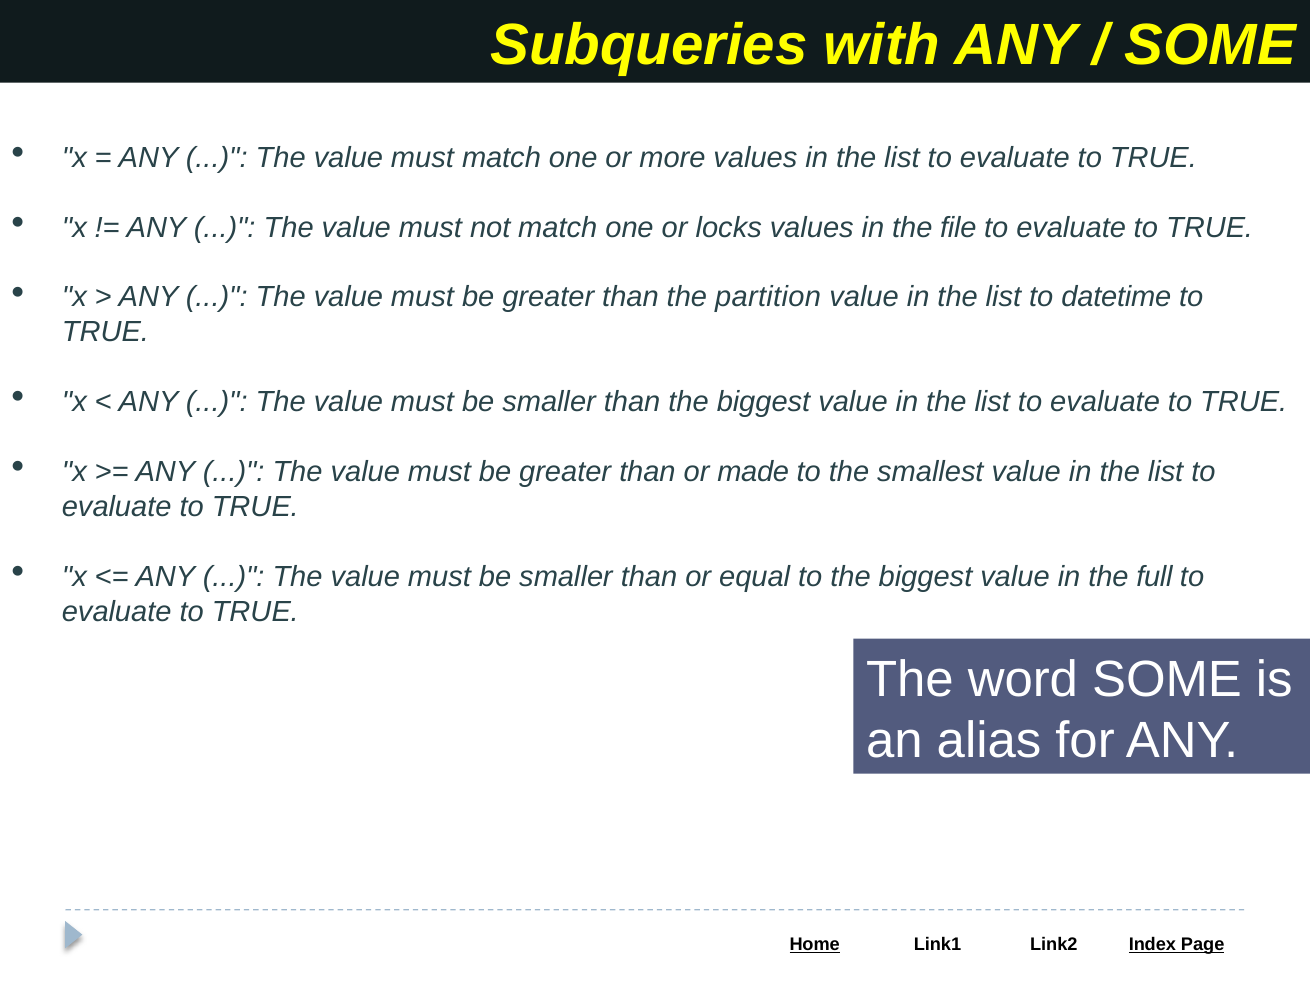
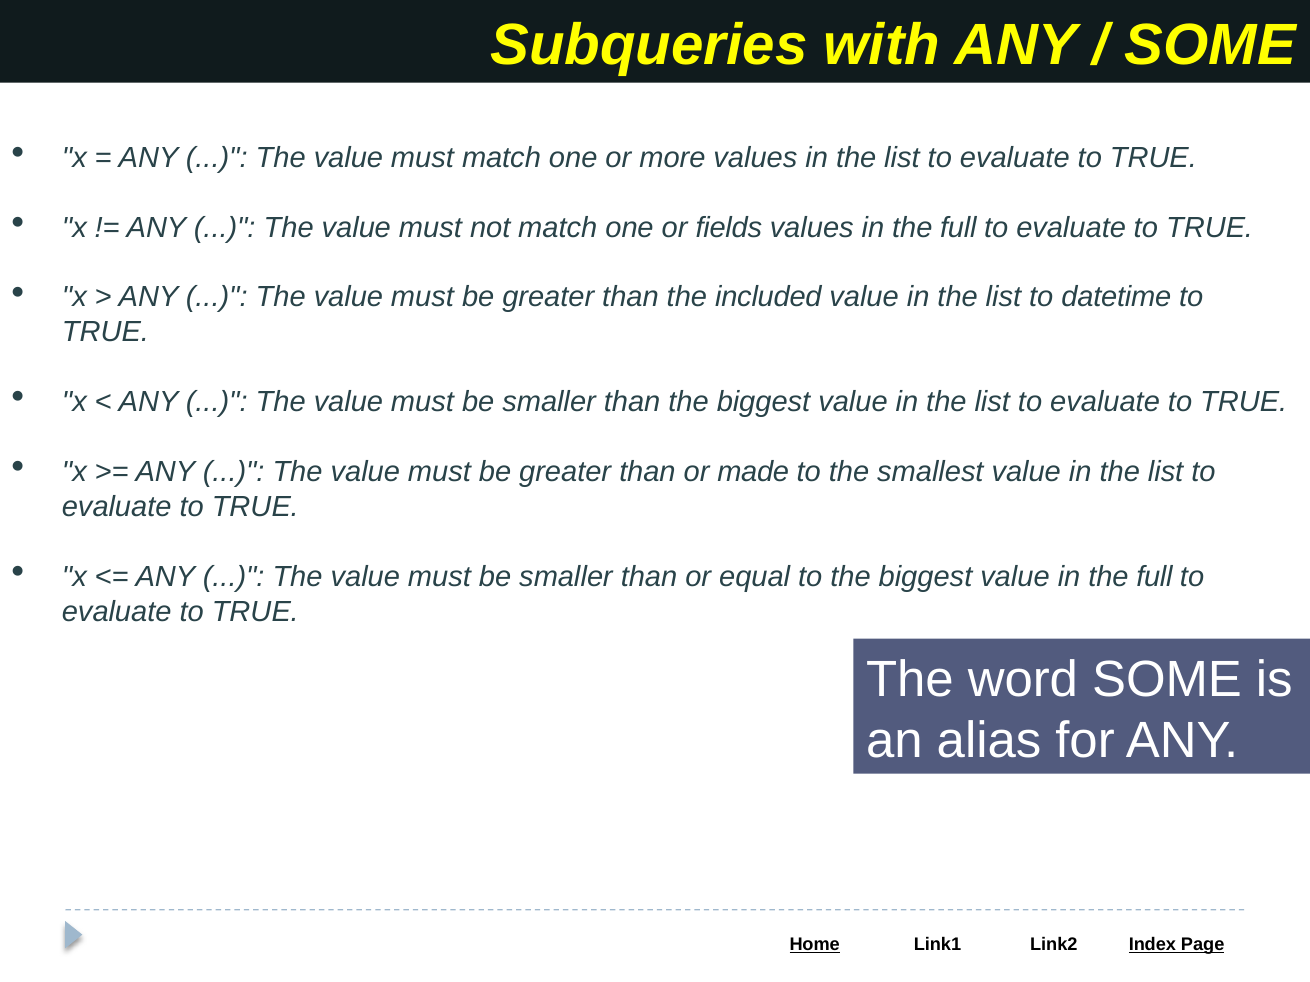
locks: locks -> fields
values in the file: file -> full
partition: partition -> included
